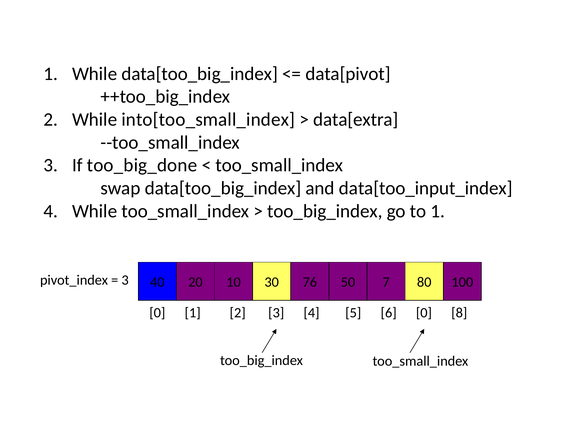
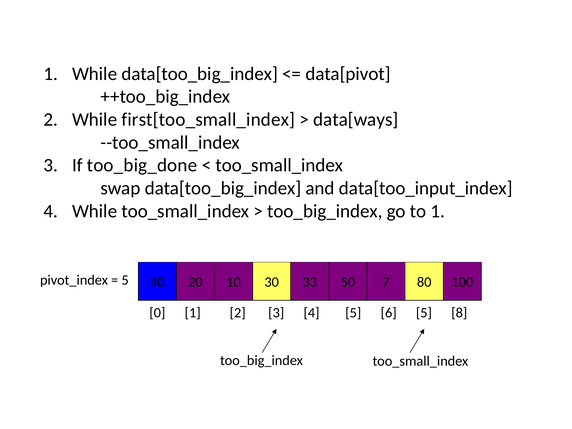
into[too_small_index: into[too_small_index -> first[too_small_index
data[extra: data[extra -> data[ways
3 at (125, 280): 3 -> 5
76: 76 -> 33
6 0: 0 -> 5
